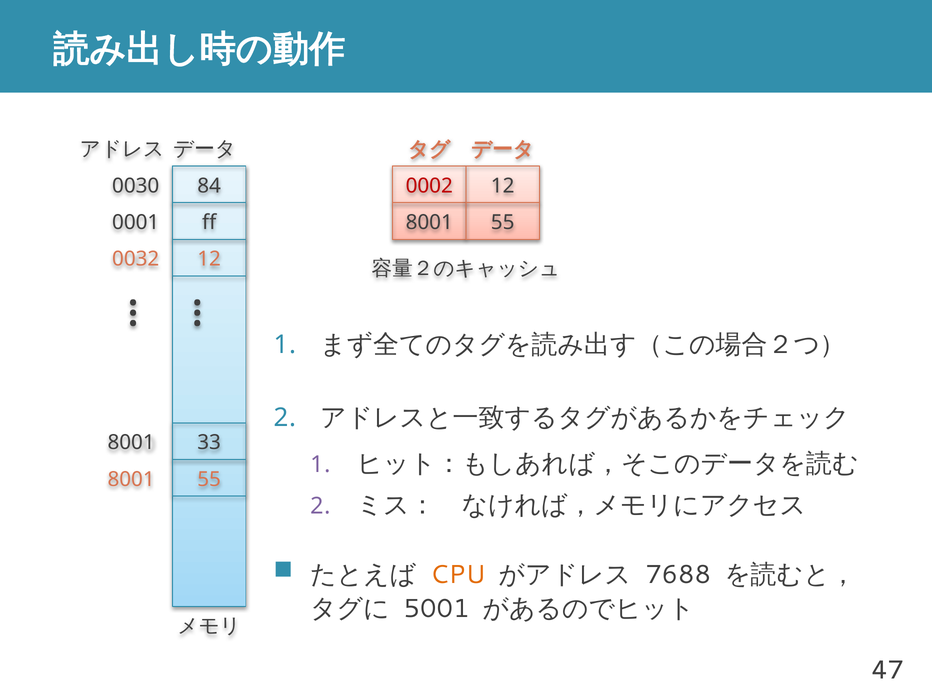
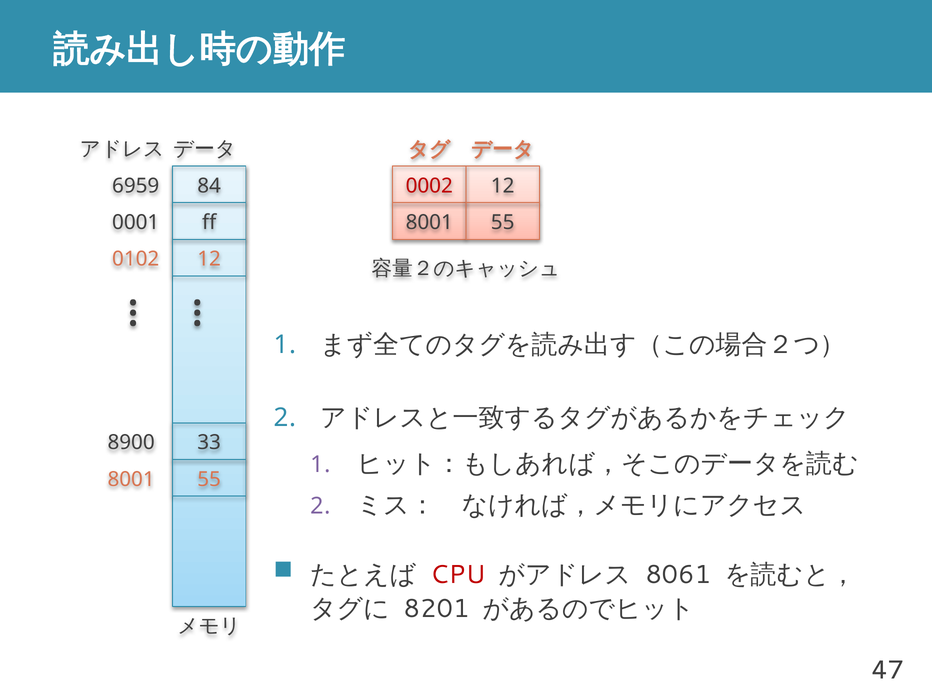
0030: 0030 -> 6959
0032: 0032 -> 0102
8001 at (131, 443): 8001 -> 8900
CPU colour: orange -> red
7688: 7688 -> 8061
5001: 5001 -> 8201
